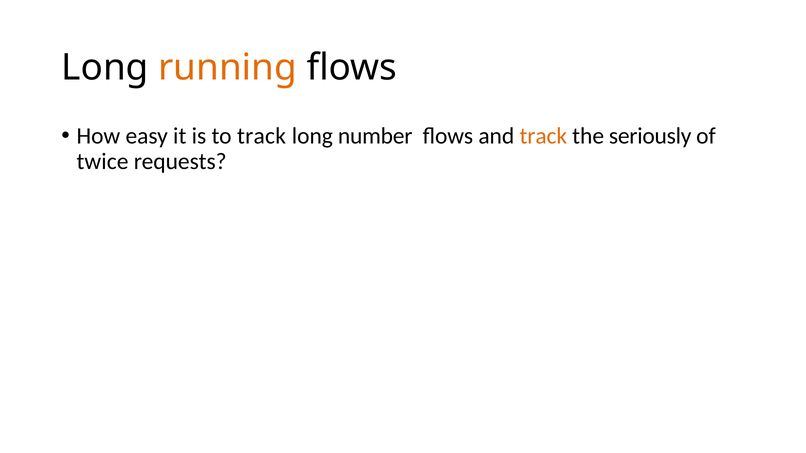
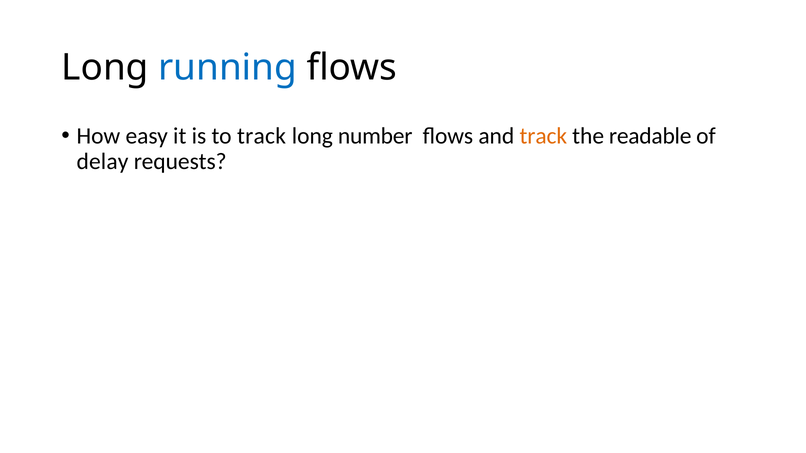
running colour: orange -> blue
seriously: seriously -> readable
twice: twice -> delay
